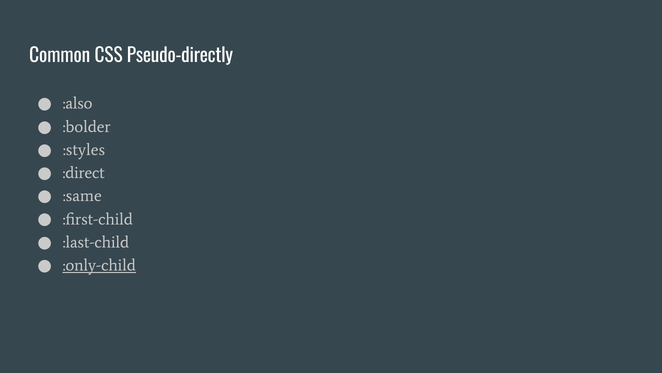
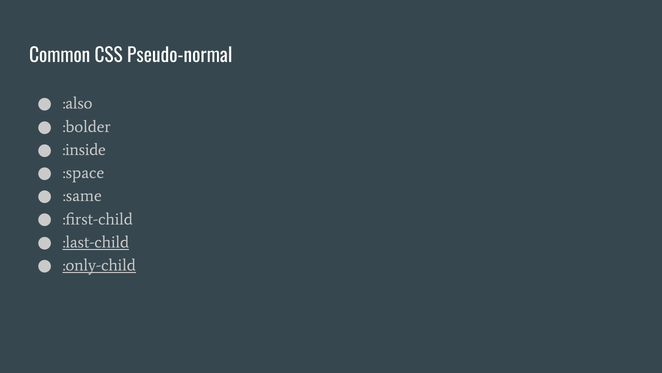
Pseudo-directly: Pseudo-directly -> Pseudo-normal
:styles: :styles -> :inside
:direct: :direct -> :space
:last-child underline: none -> present
